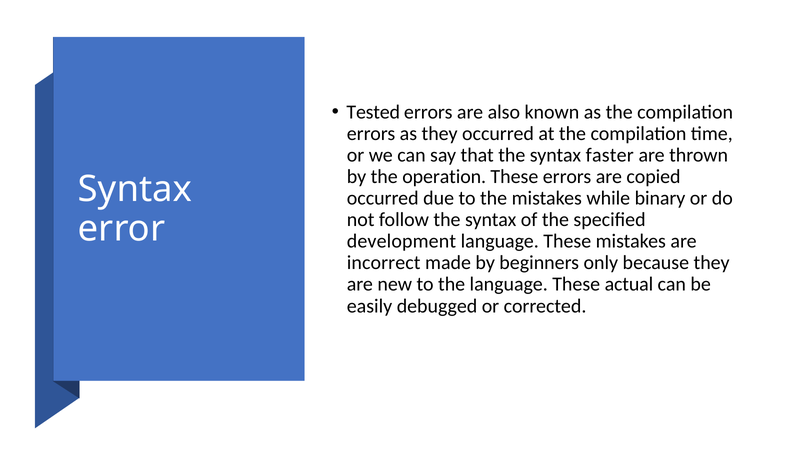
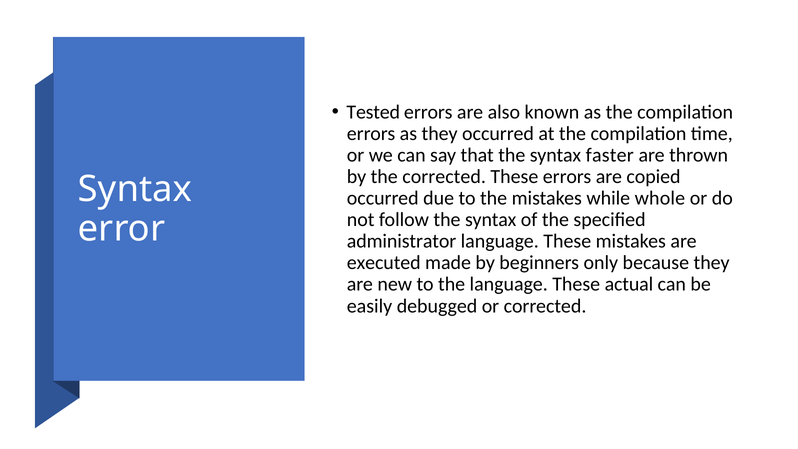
the operation: operation -> corrected
binary: binary -> whole
development: development -> administrator
incorrect: incorrect -> executed
